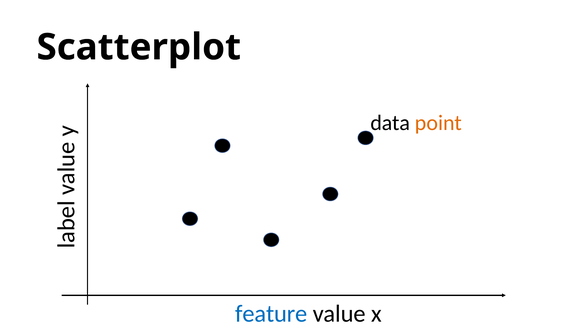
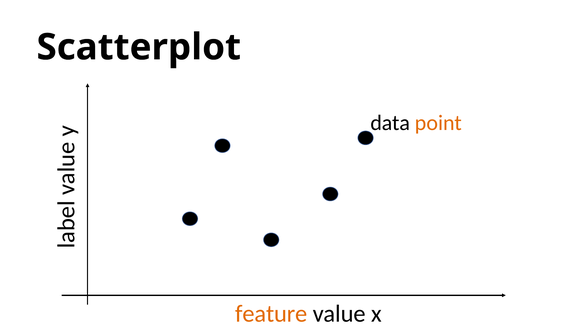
feature colour: blue -> orange
